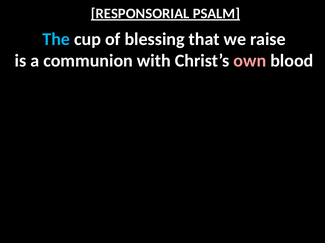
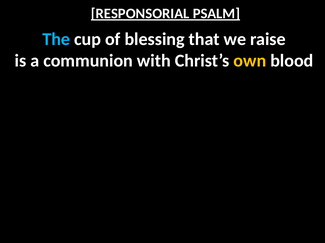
own colour: pink -> yellow
